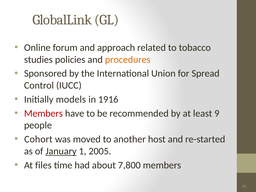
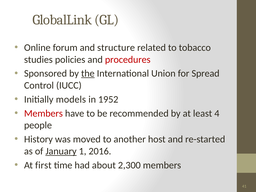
approach: approach -> structure
procedures colour: orange -> red
the underline: none -> present
1916: 1916 -> 1952
9: 9 -> 4
Cohort: Cohort -> History
2005: 2005 -> 2016
files: files -> first
7,800: 7,800 -> 2,300
